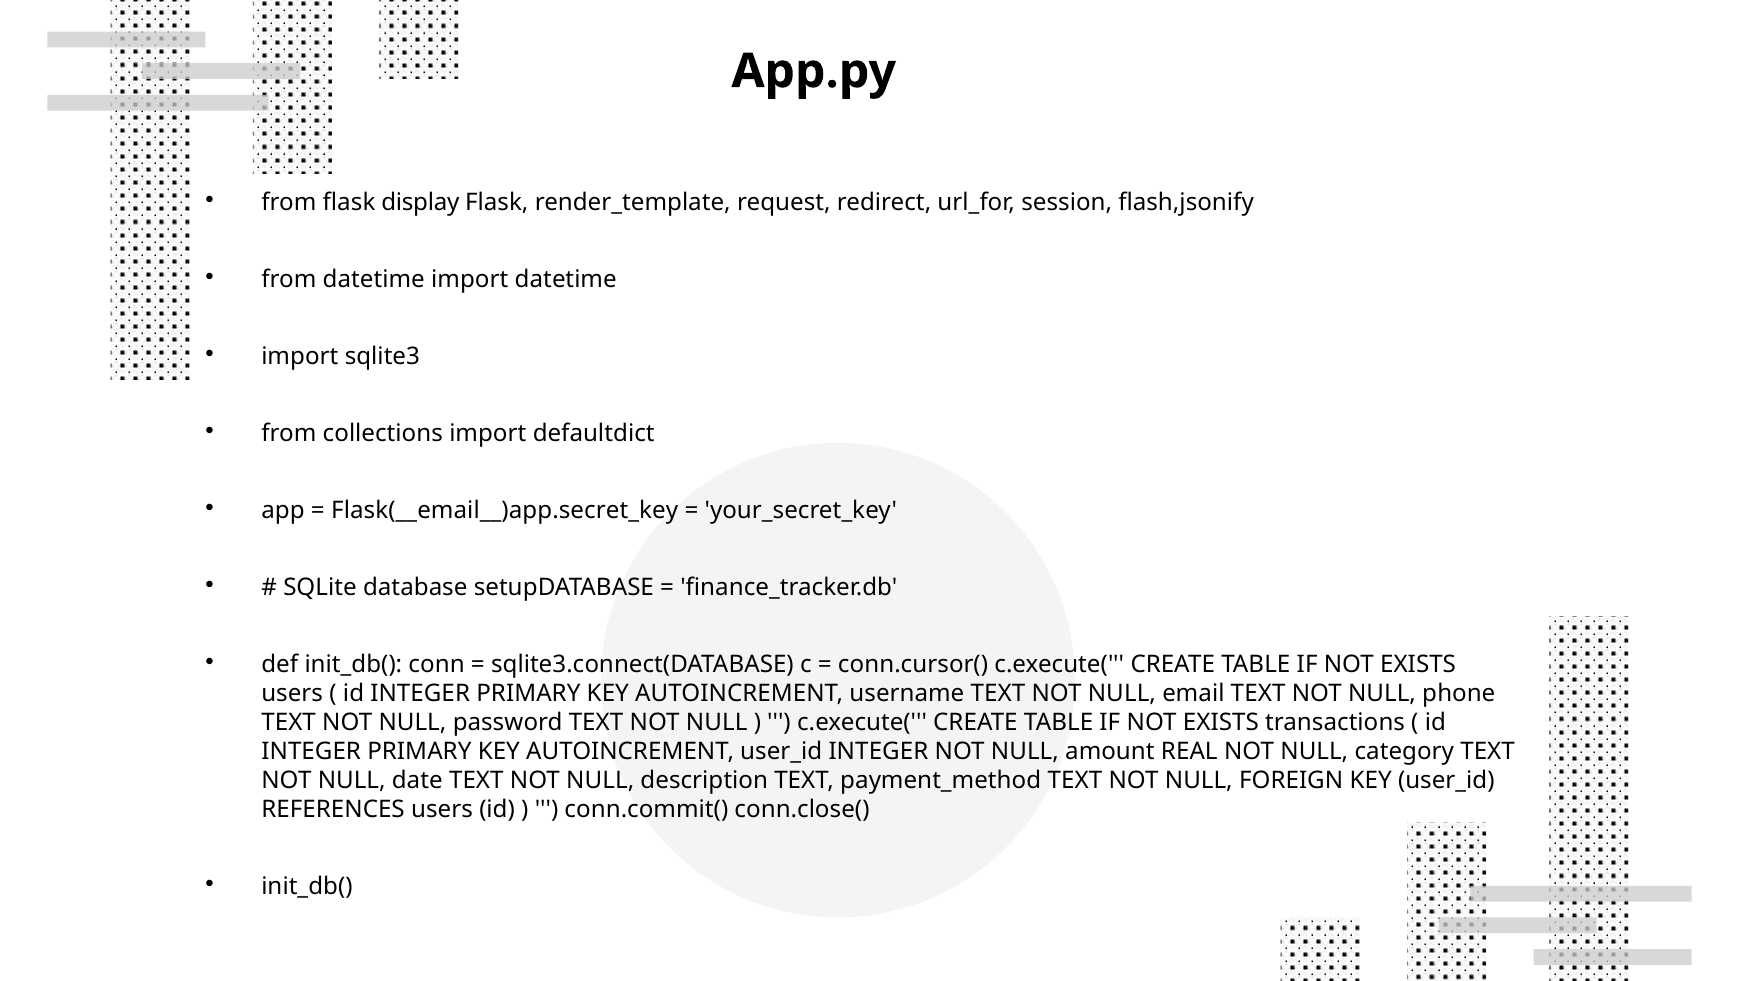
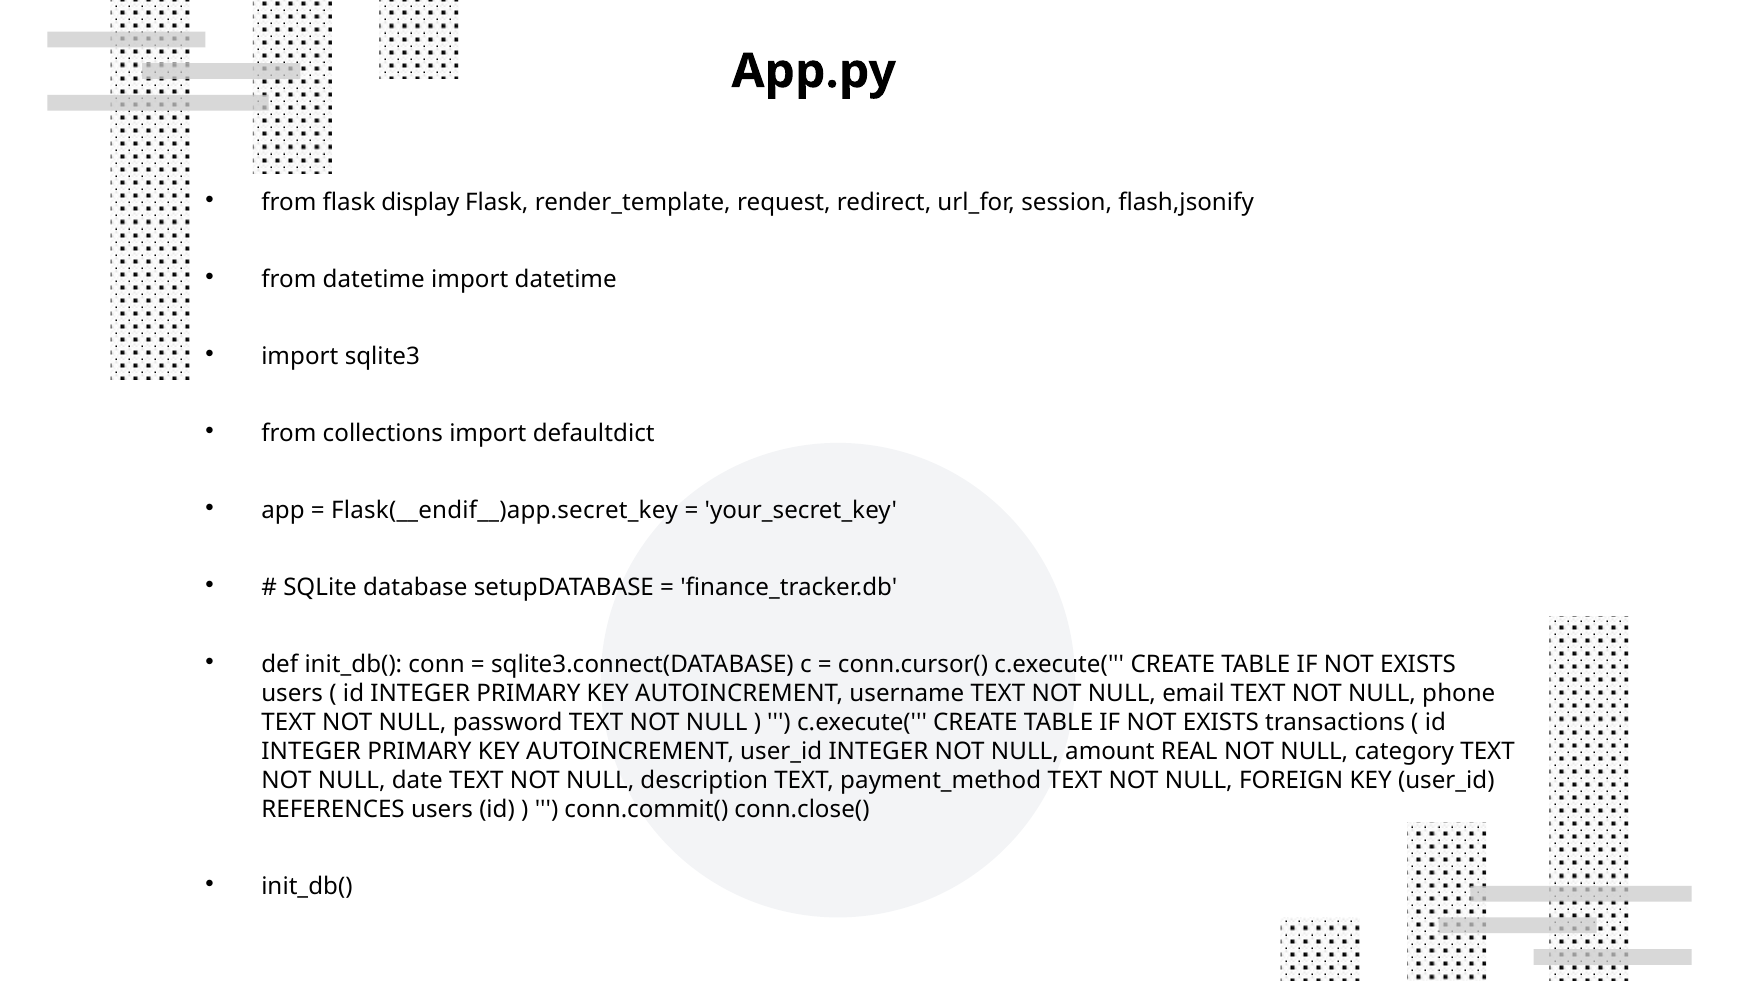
Flask(__email__)app.secret_key: Flask(__email__)app.secret_key -> Flask(__endif__)app.secret_key
